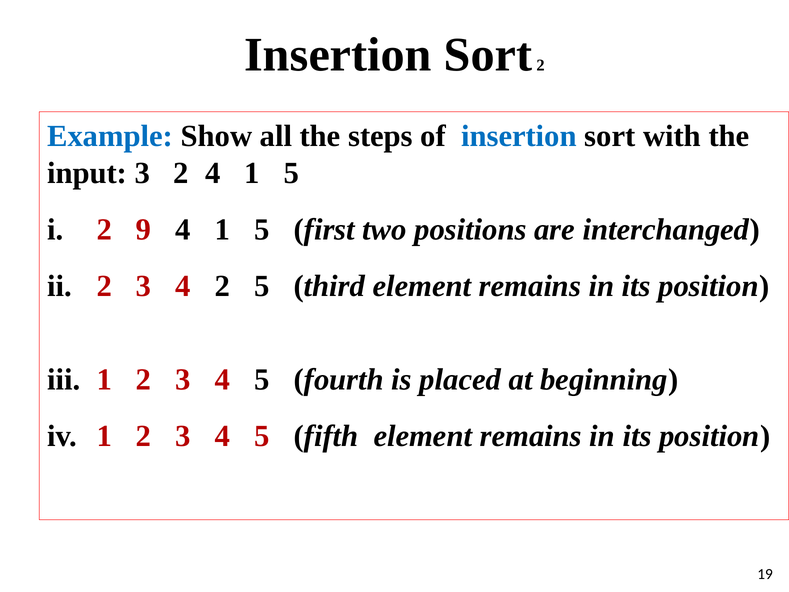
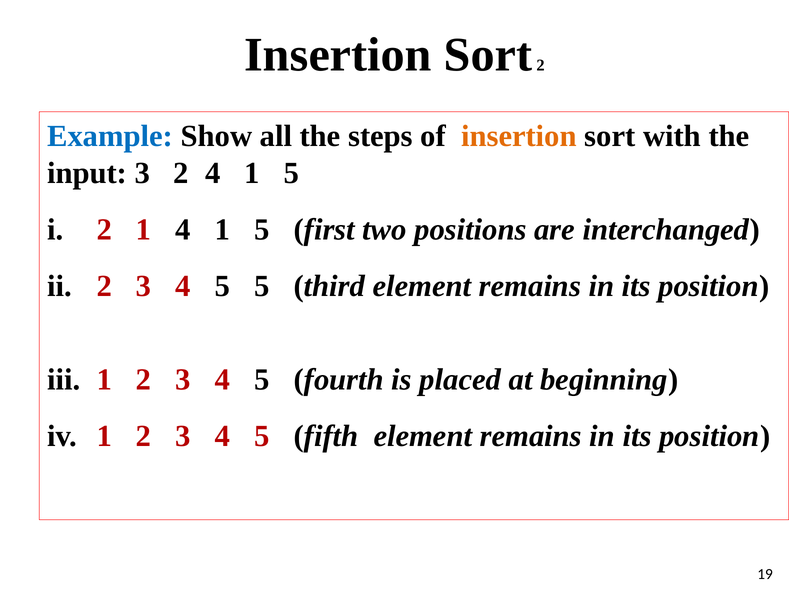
insertion at (519, 136) colour: blue -> orange
2 9: 9 -> 1
2 at (223, 286): 2 -> 5
